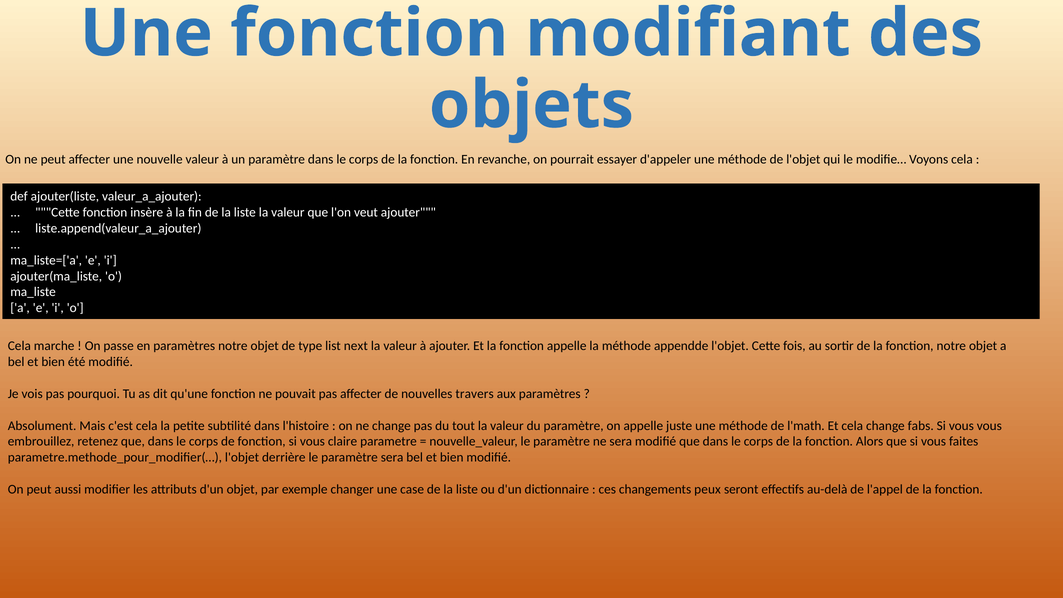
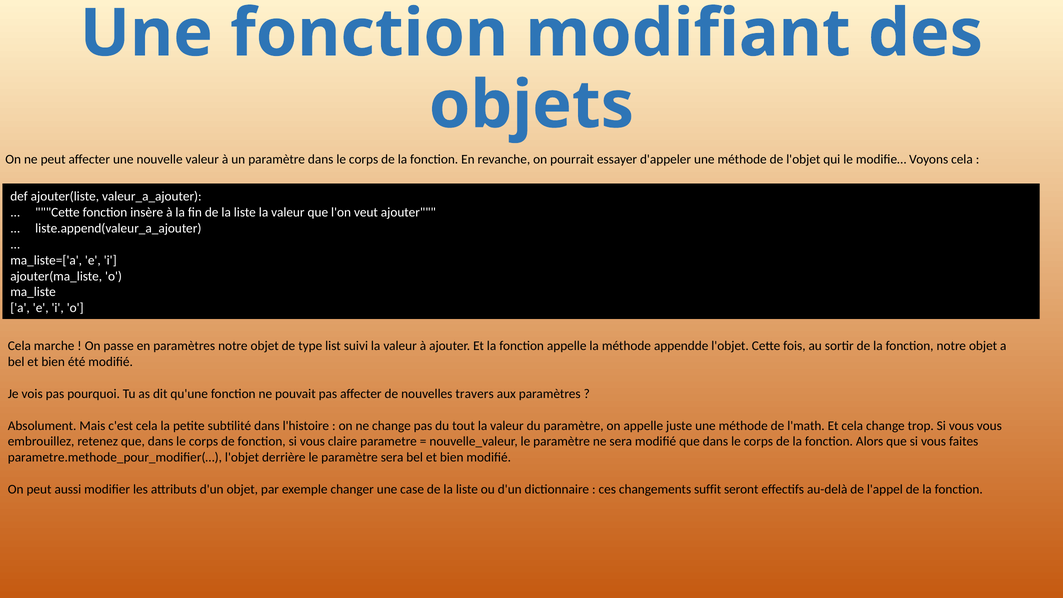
next: next -> suivi
fabs: fabs -> trop
peux: peux -> suffit
